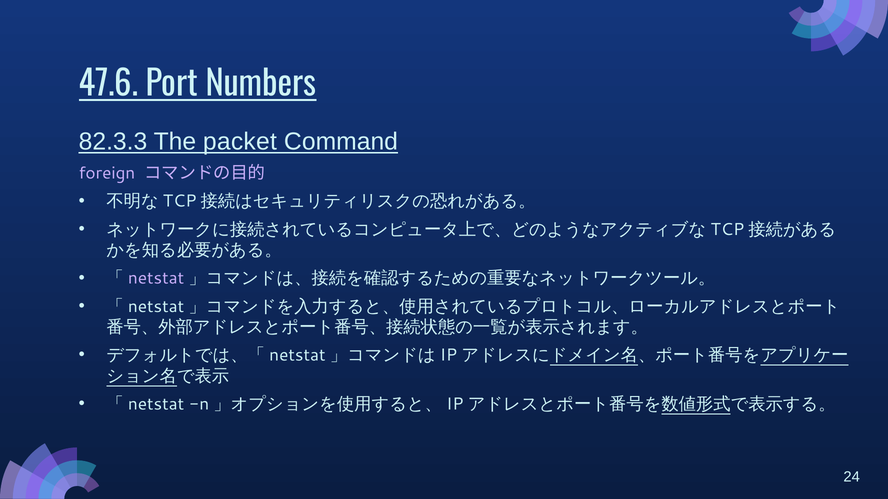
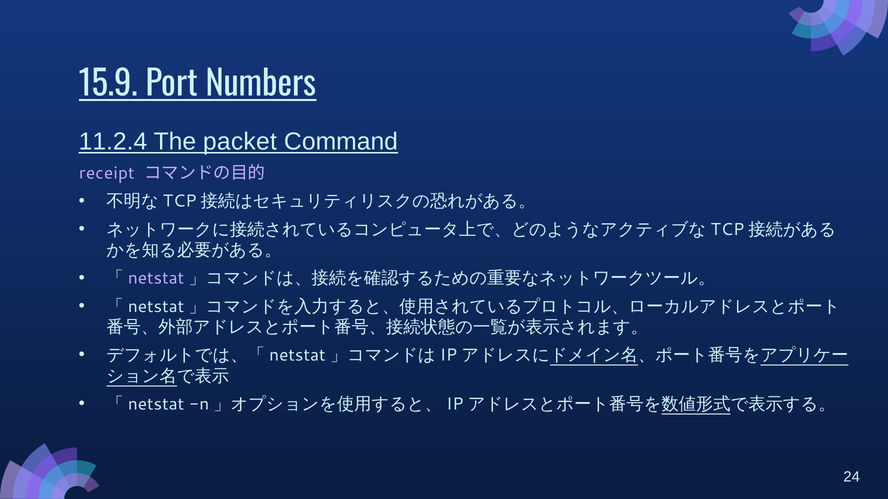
47.6: 47.6 -> 15.9
82.3.3: 82.3.3 -> 11.2.4
foreign: foreign -> receipt
